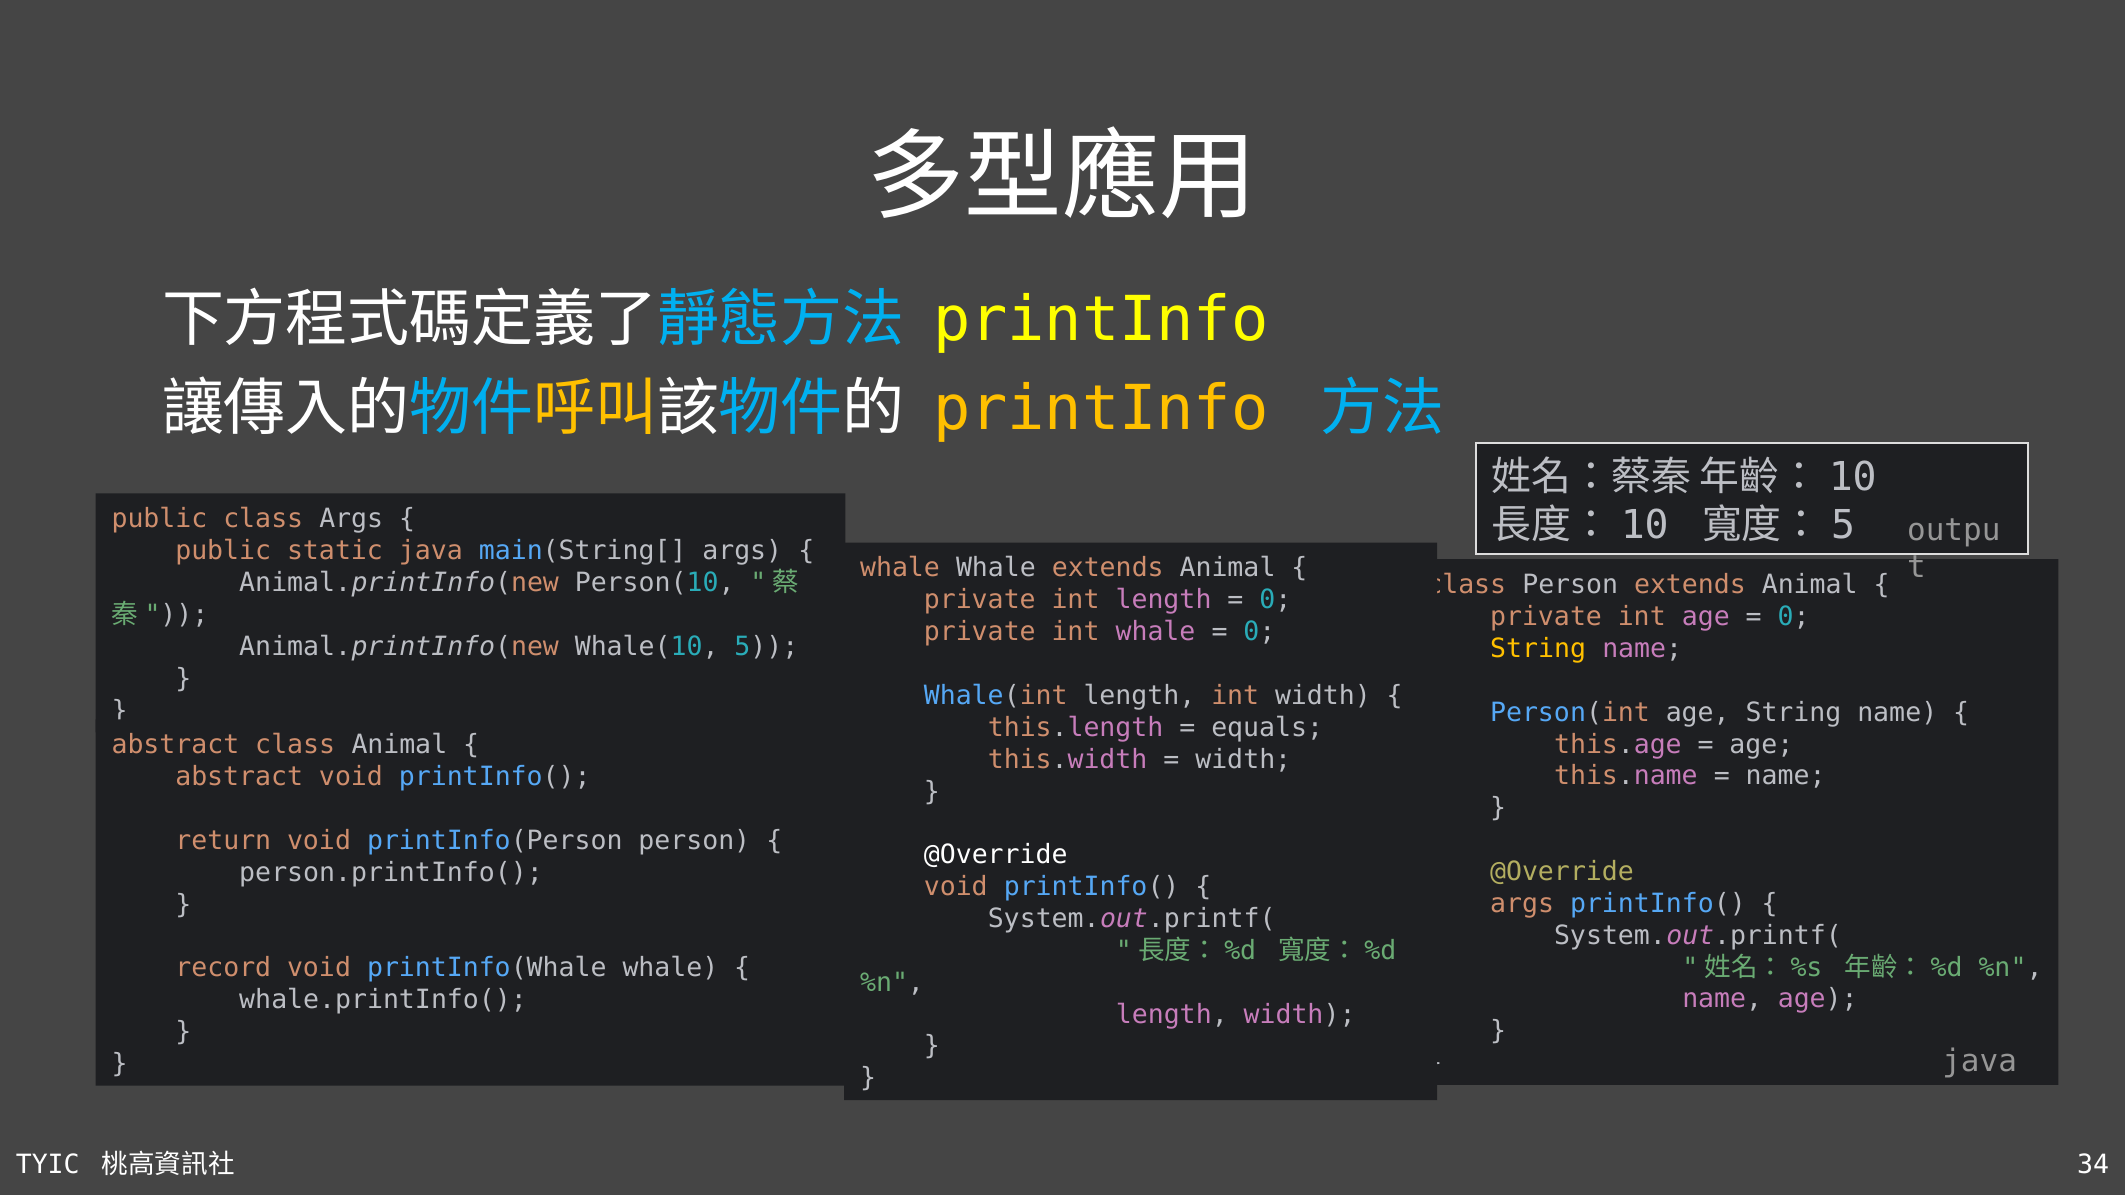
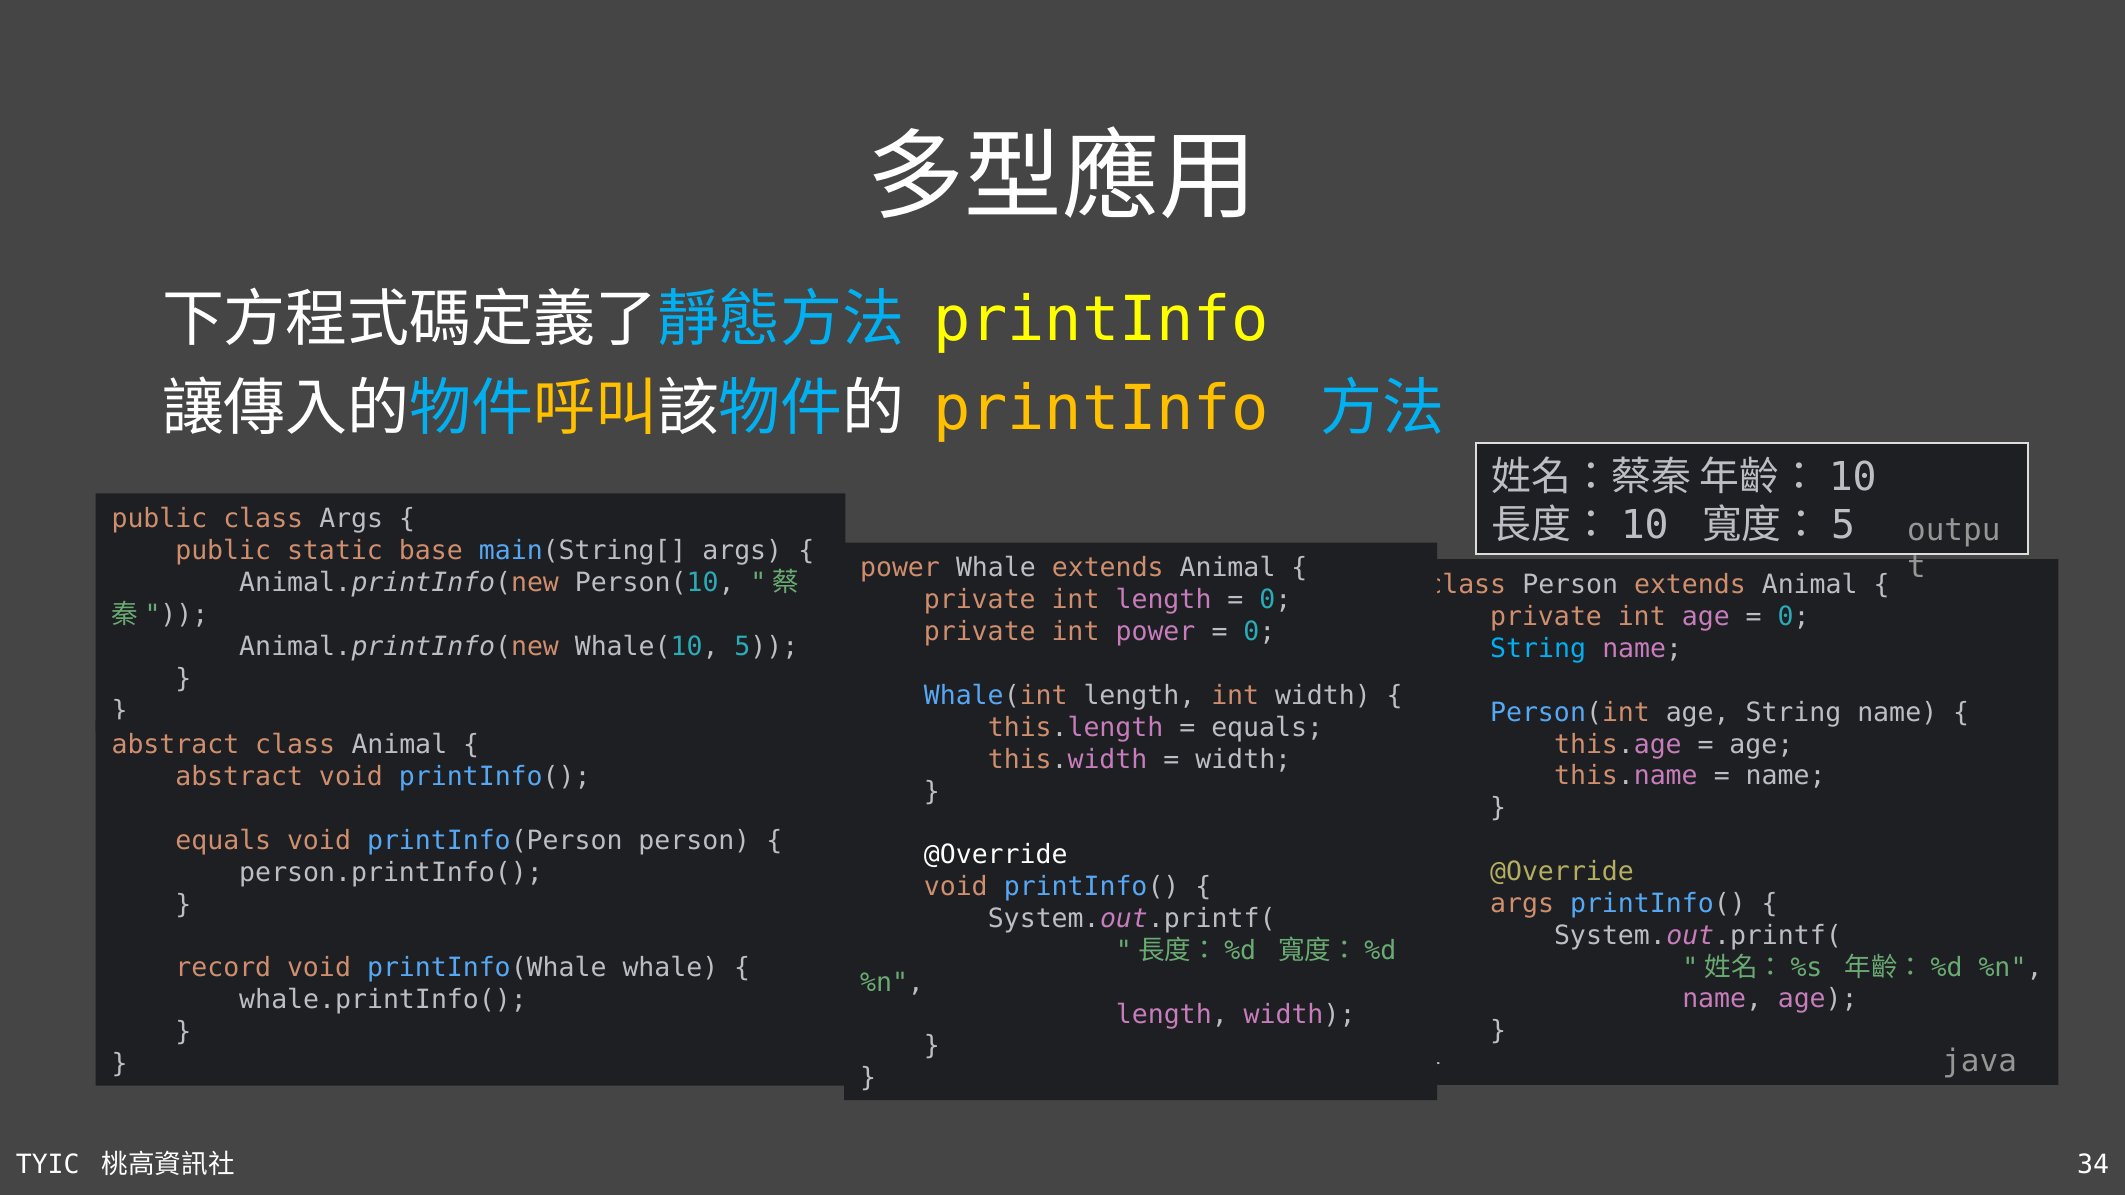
static java: java -> base
whale at (900, 568): whale -> power
int whale: whale -> power
String at (1538, 649) colour: yellow -> light blue
return at (223, 841): return -> equals
